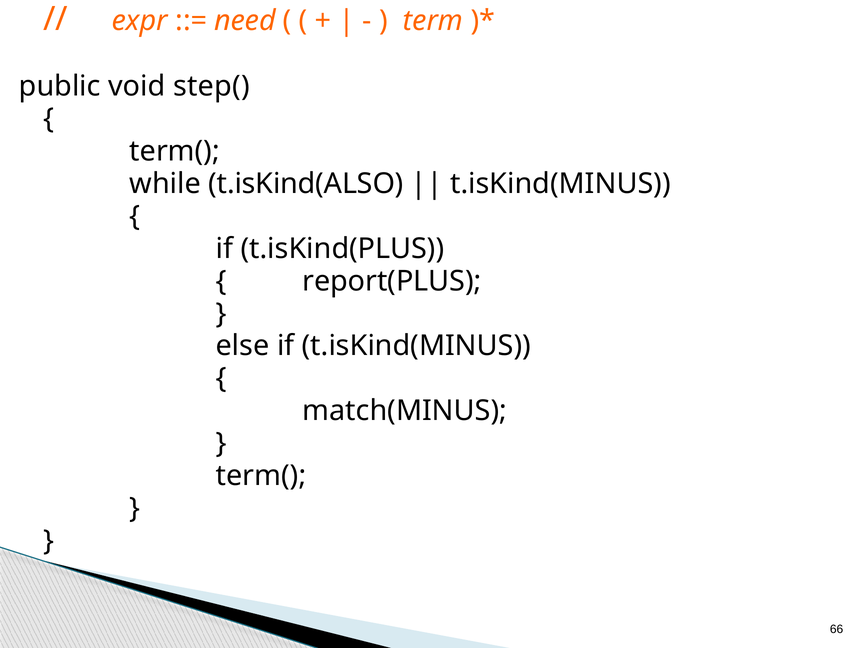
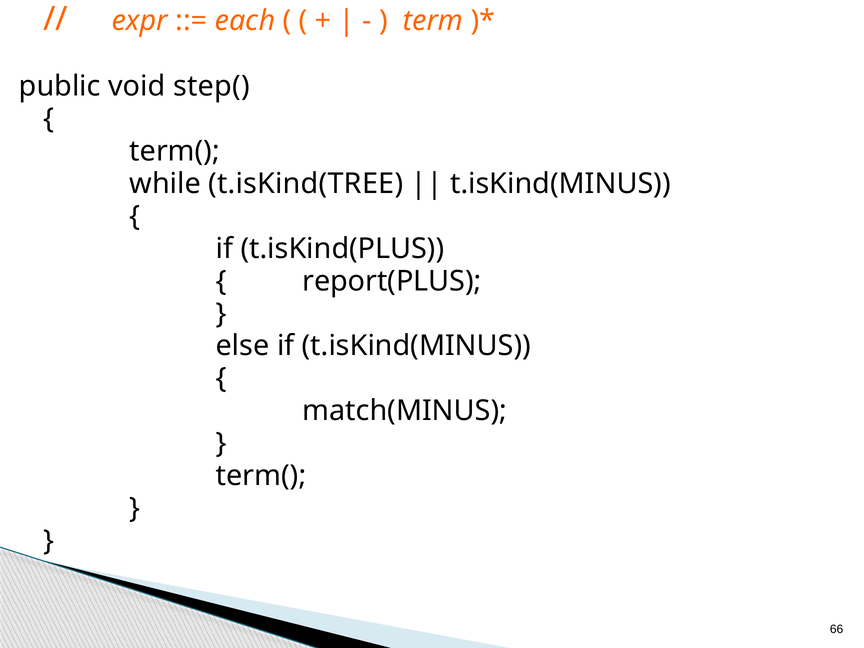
need: need -> each
t.isKind(ALSO: t.isKind(ALSO -> t.isKind(TREE
